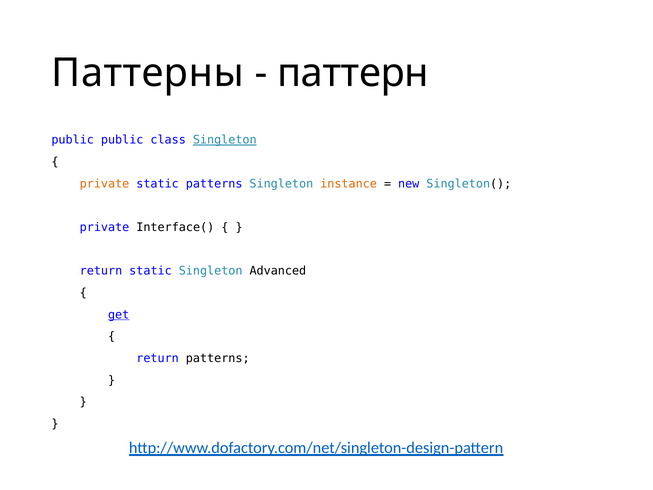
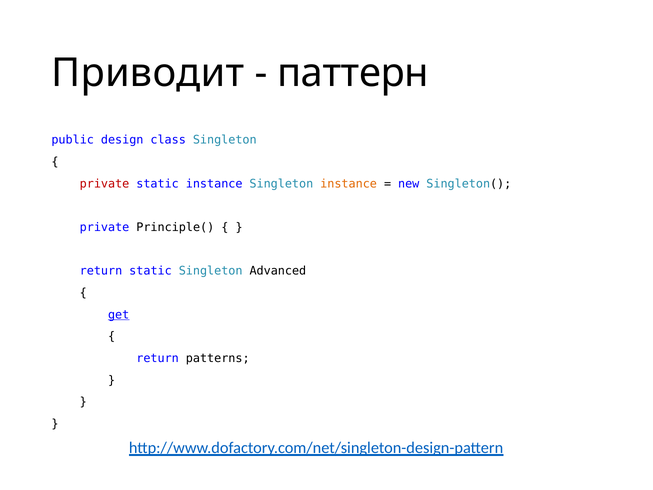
Паттерны: Паттерны -> Приводит
public public: public -> design
Singleton at (225, 140) underline: present -> none
private at (105, 184) colour: orange -> red
static patterns: patterns -> instance
Interface(: Interface( -> Principle(
